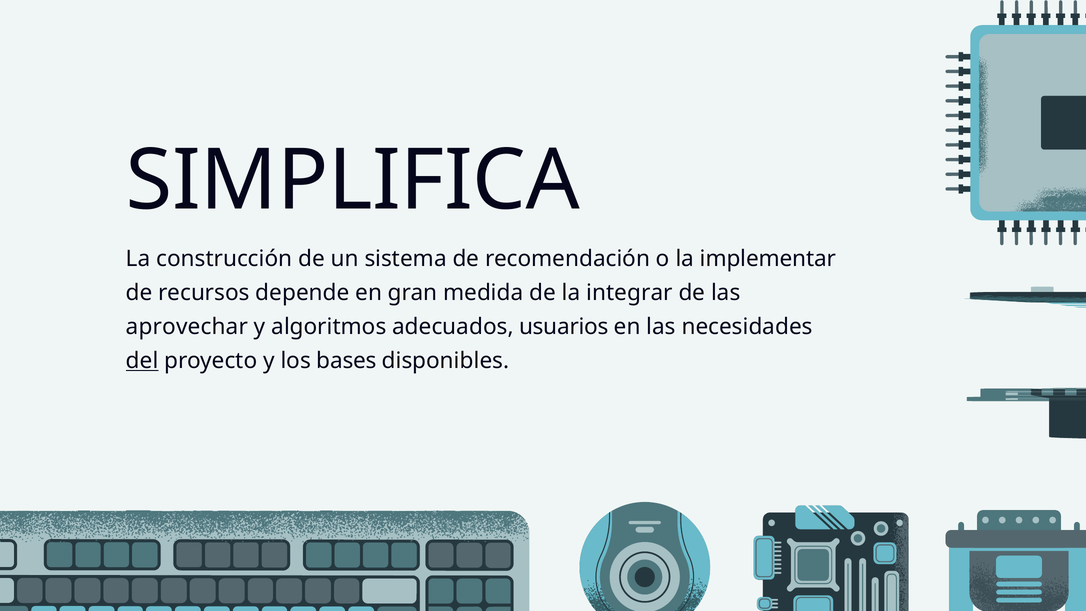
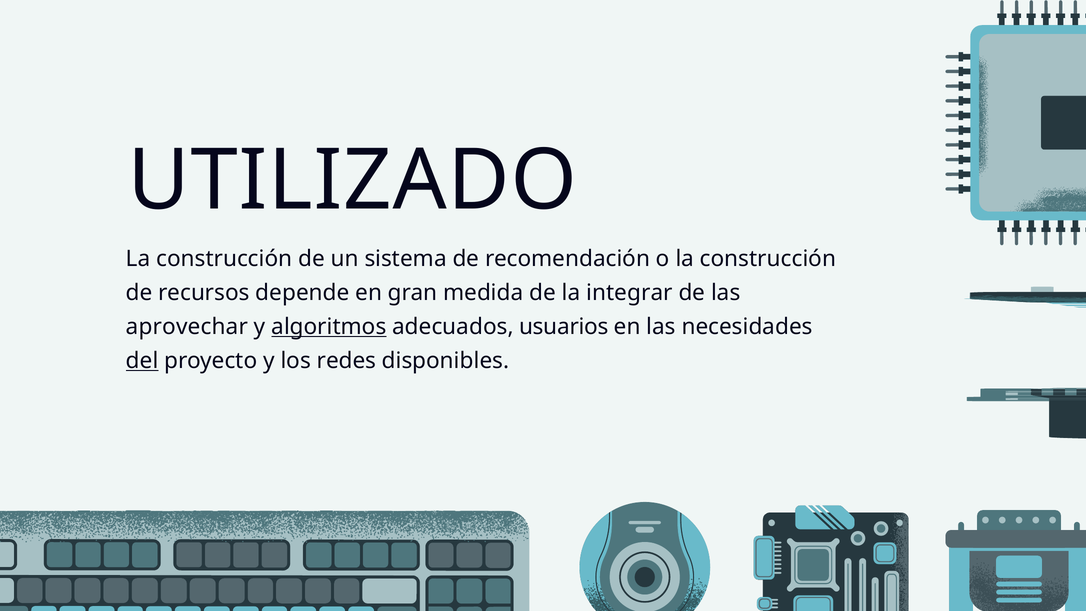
SIMPLIFICA: SIMPLIFICA -> UTILIZADO
o la implementar: implementar -> construcción
algoritmos underline: none -> present
bases: bases -> redes
